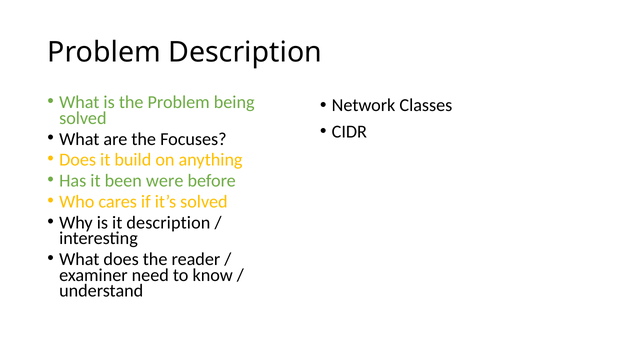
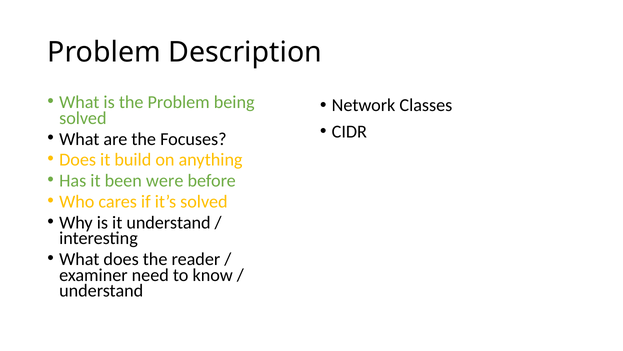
it description: description -> understand
